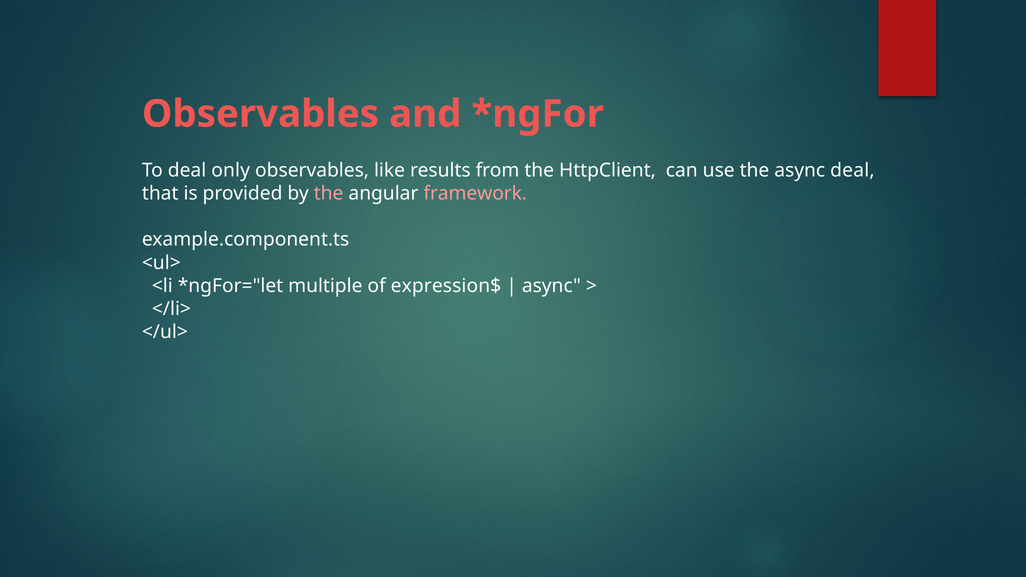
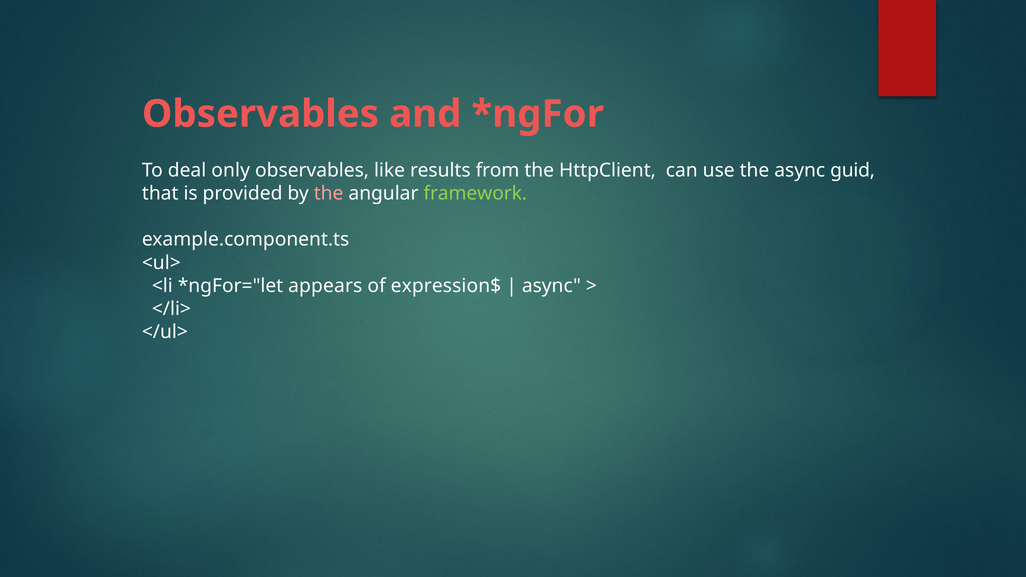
async deal: deal -> guid
framework colour: pink -> light green
multiple: multiple -> appears
